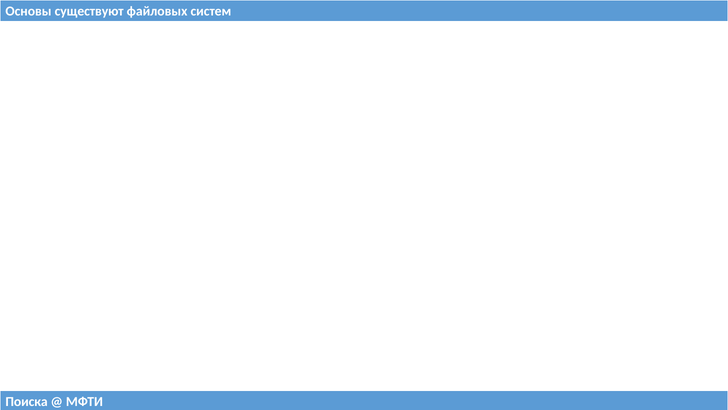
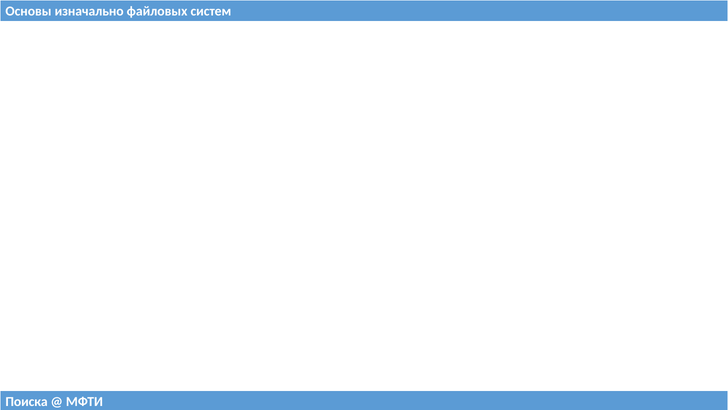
существуют: существуют -> изначально
